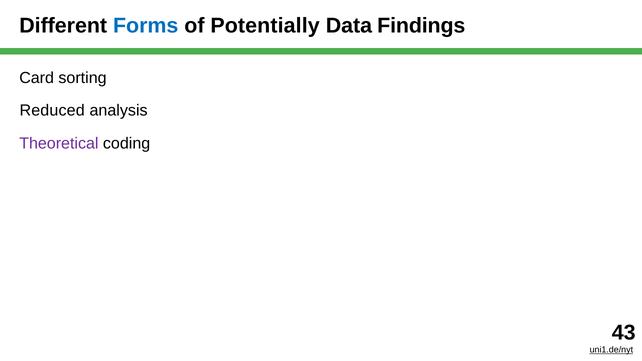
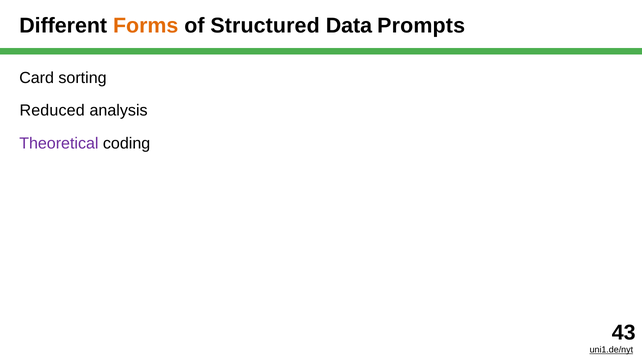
Forms colour: blue -> orange
Potentially: Potentially -> Structured
Findings: Findings -> Prompts
